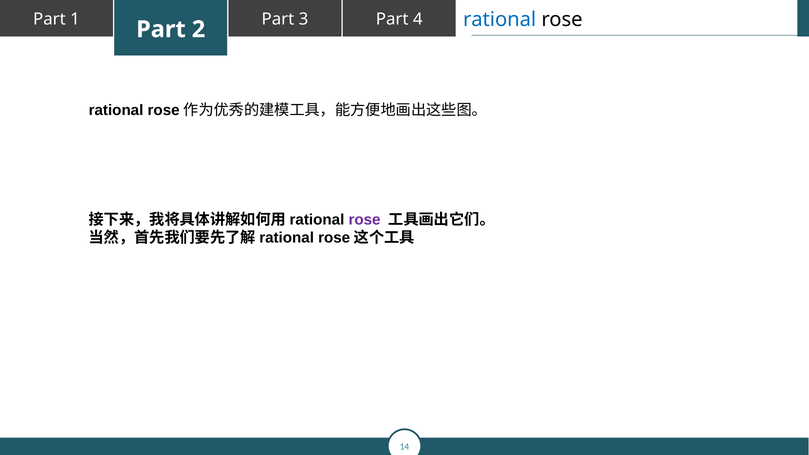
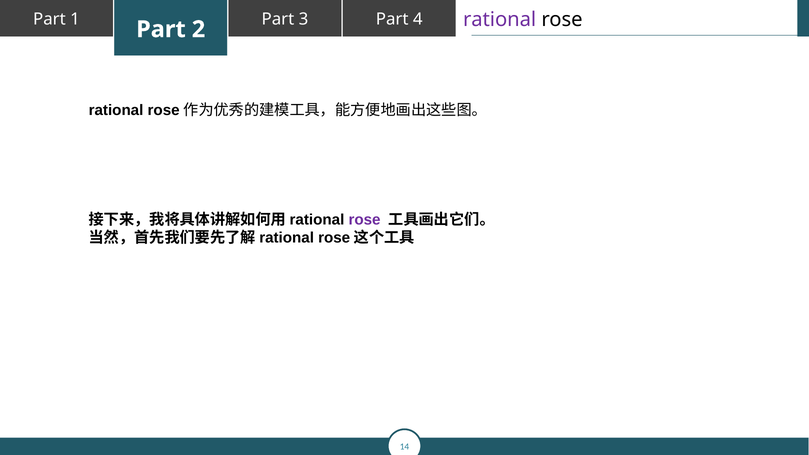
rational at (500, 19) colour: blue -> purple
